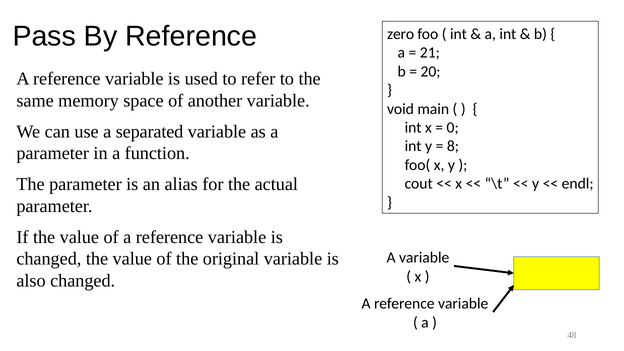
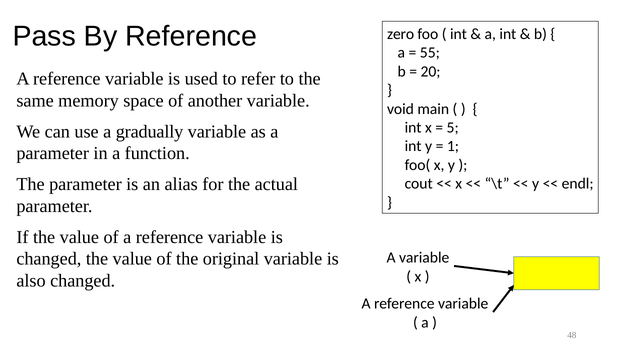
21: 21 -> 55
0: 0 -> 5
separated: separated -> gradually
8: 8 -> 1
